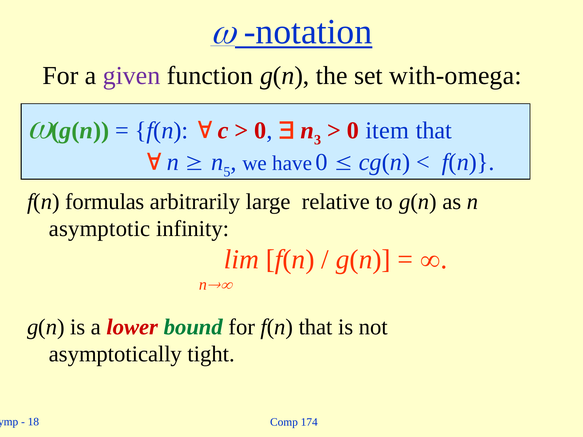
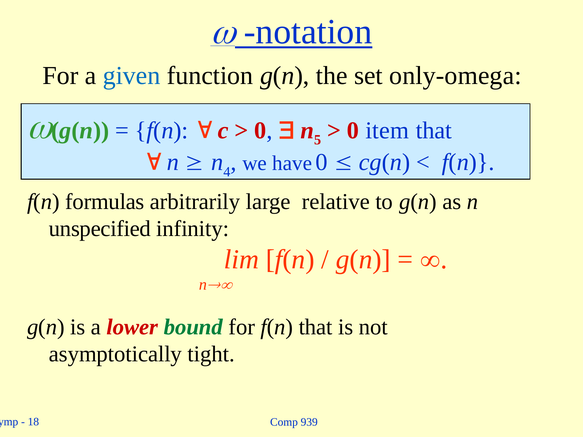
given colour: purple -> blue
with-omega: with-omega -> only-omega
3: 3 -> 5
5: 5 -> 4
asymptotic: asymptotic -> unspecified
174: 174 -> 939
